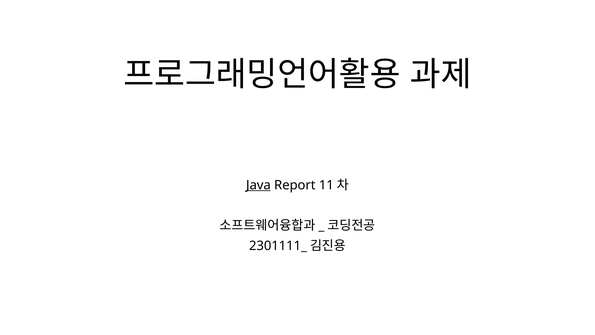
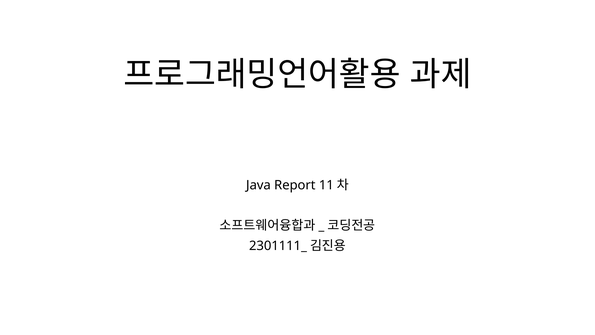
Java underline: present -> none
